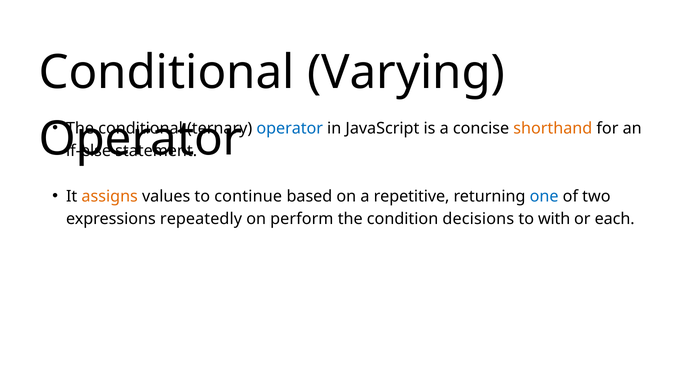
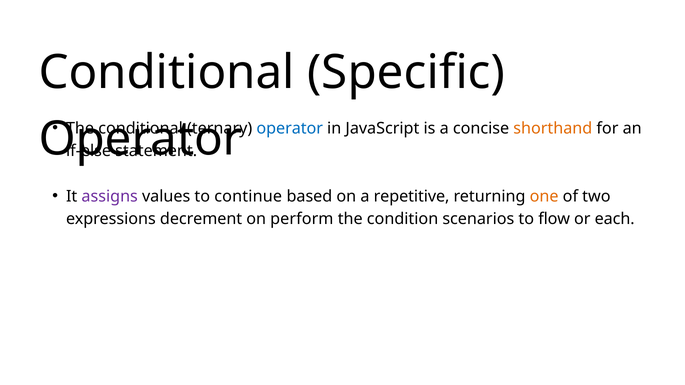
Varying: Varying -> Specific
assigns colour: orange -> purple
one colour: blue -> orange
repeatedly: repeatedly -> decrement
decisions: decisions -> scenarios
with: with -> flow
